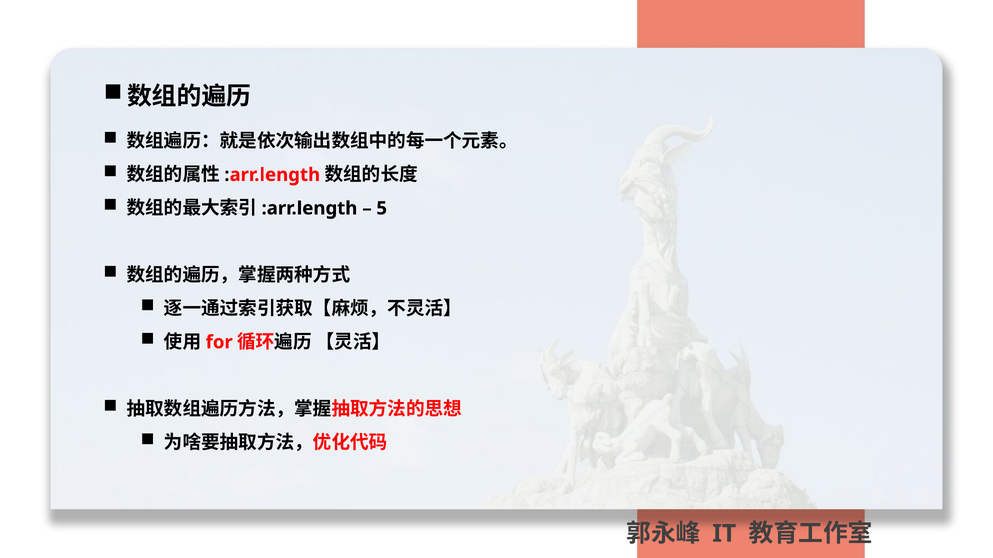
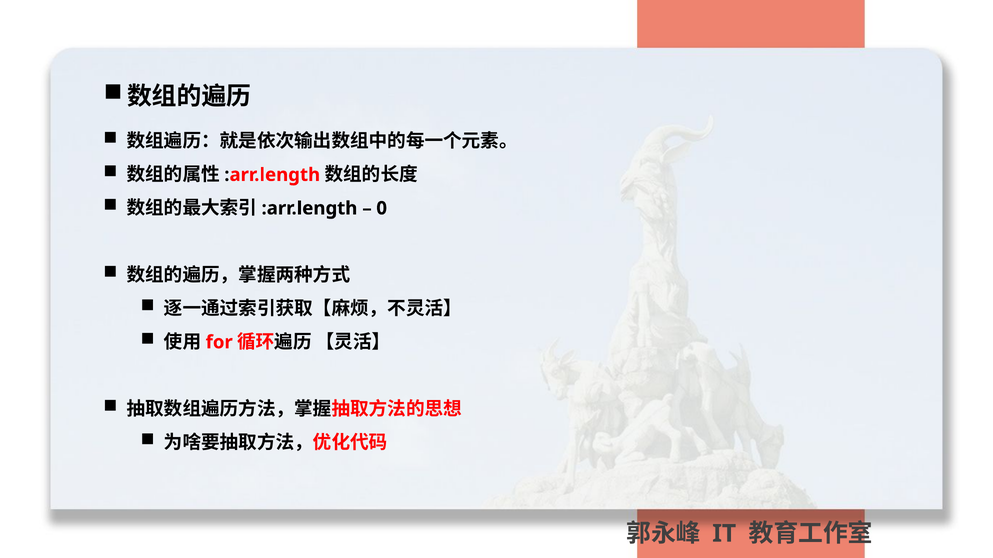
5: 5 -> 0
